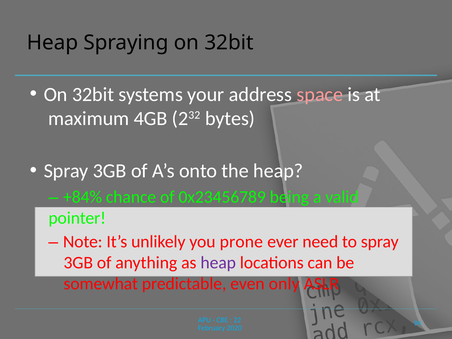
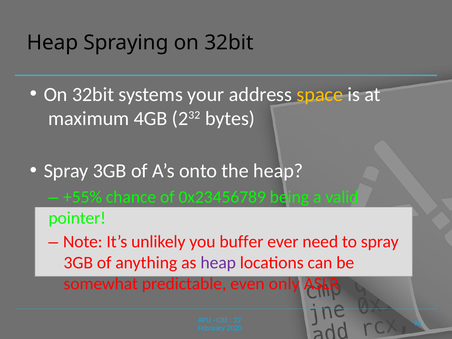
space colour: pink -> yellow
+84%: +84% -> +55%
prone: prone -> buffer
